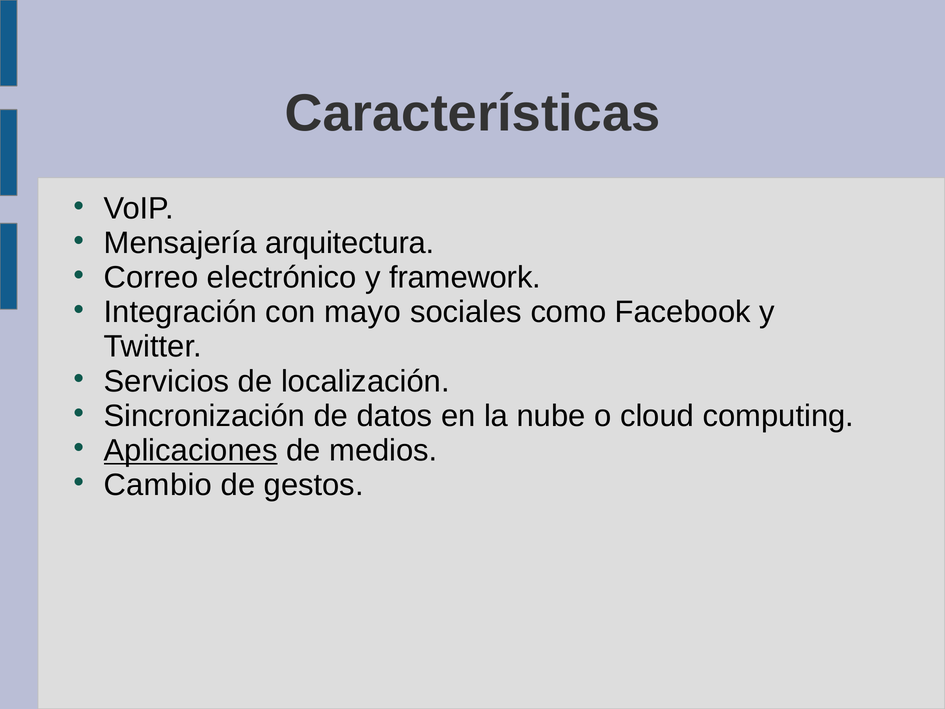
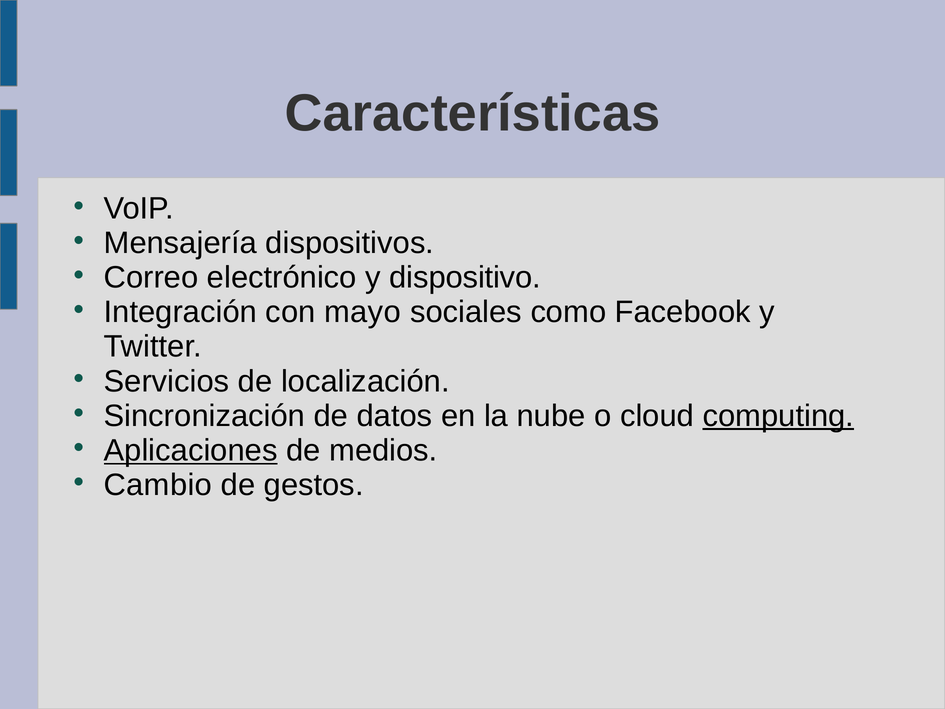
arquitectura: arquitectura -> dispositivos
framework: framework -> dispositivo
computing underline: none -> present
